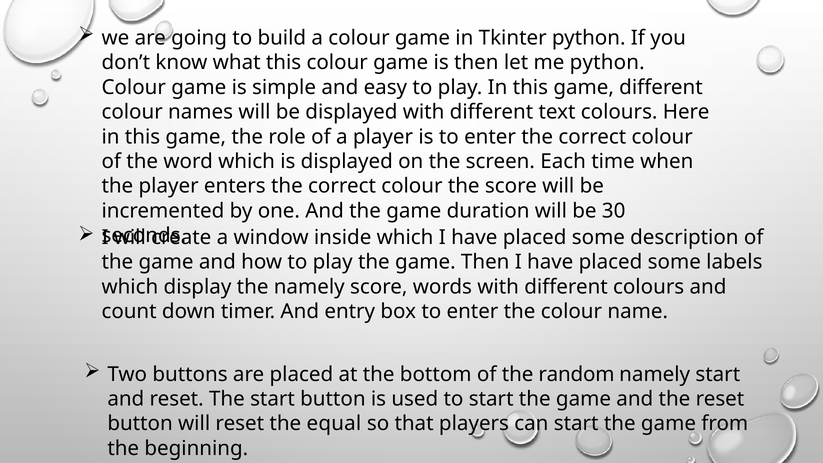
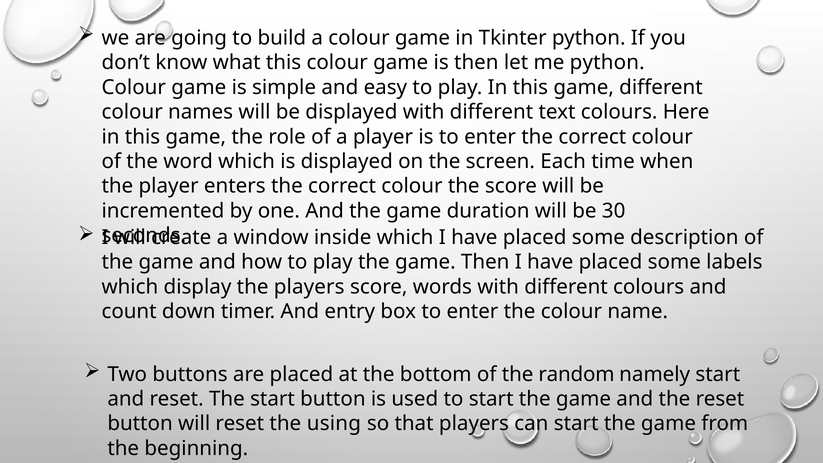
the namely: namely -> players
equal: equal -> using
